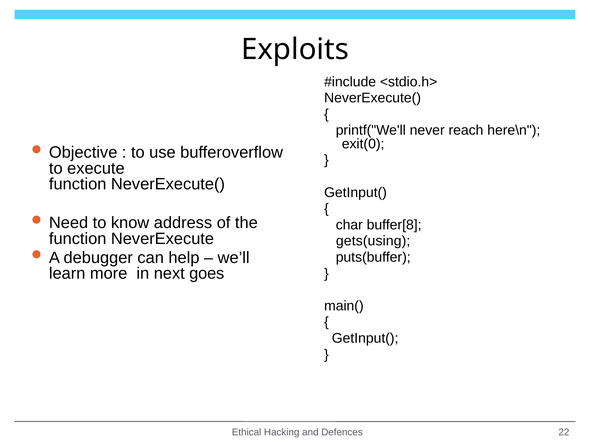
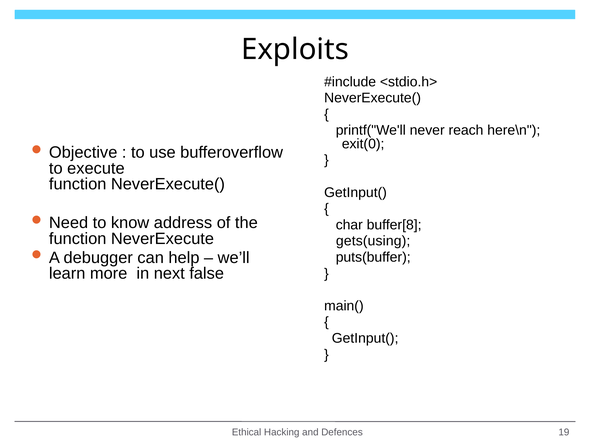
goes: goes -> false
22: 22 -> 19
